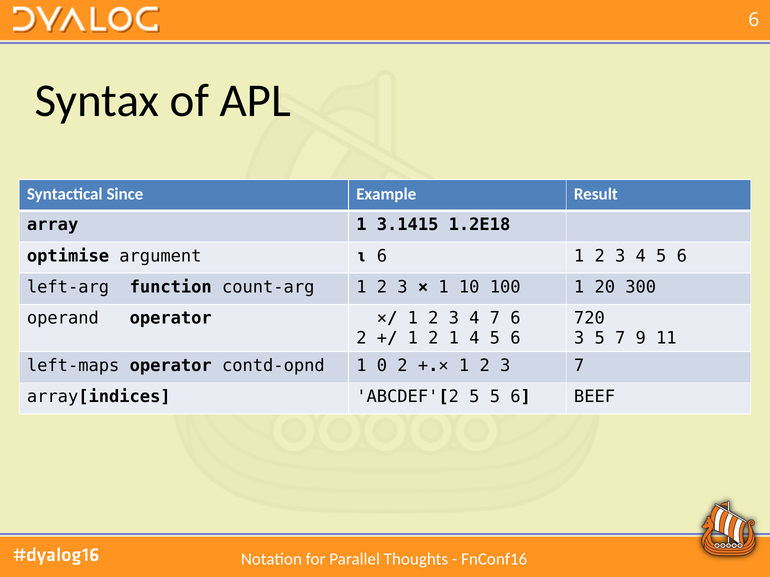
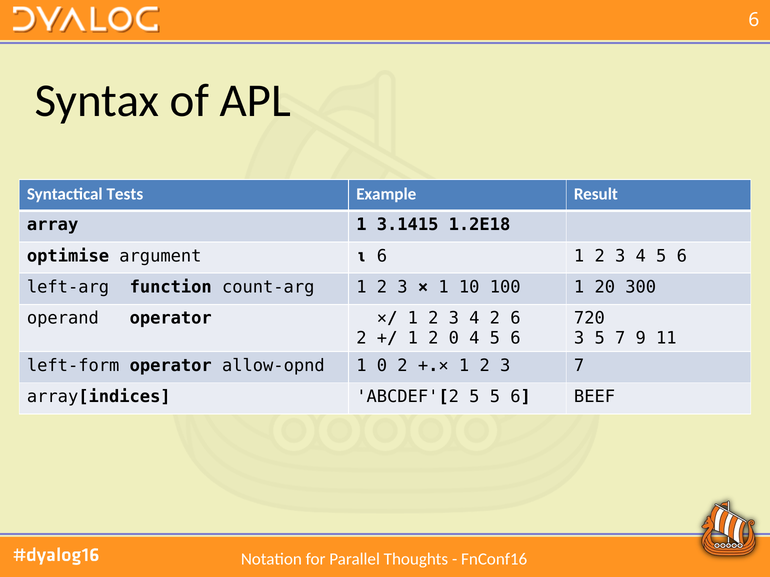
Since: Since -> Tests
4 7: 7 -> 2
2 1: 1 -> 0
left-maps: left-maps -> left-form
contd-opnd: contd-opnd -> allow-opnd
